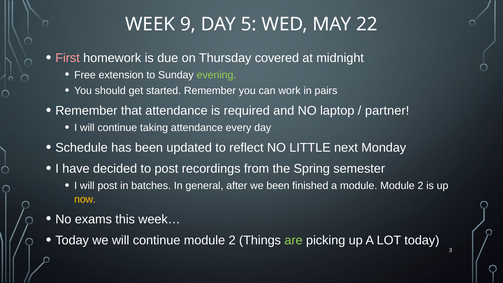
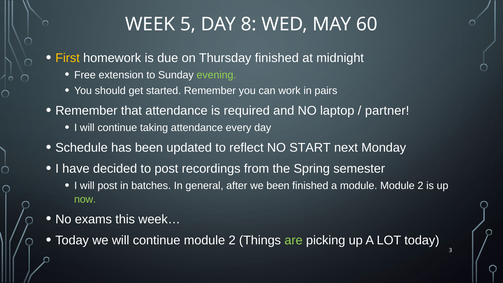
9: 9 -> 5
5: 5 -> 8
22: 22 -> 60
First colour: pink -> yellow
Thursday covered: covered -> finished
LITTLE: LITTLE -> START
now colour: yellow -> light green
